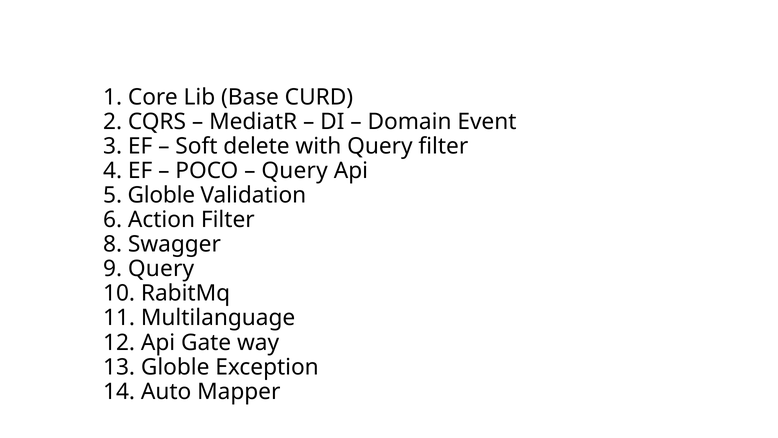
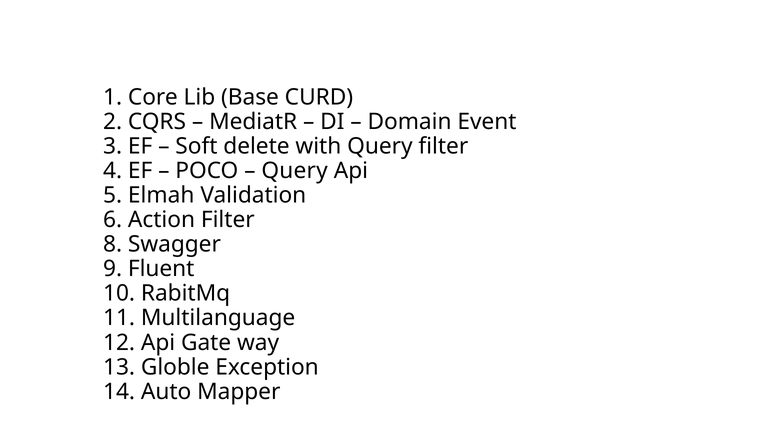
5 Globle: Globle -> Elmah
9 Query: Query -> Fluent
